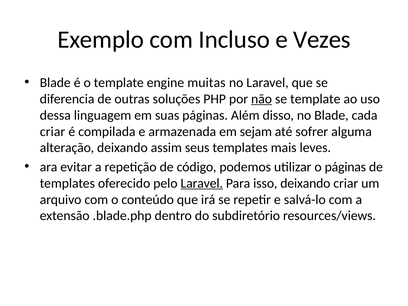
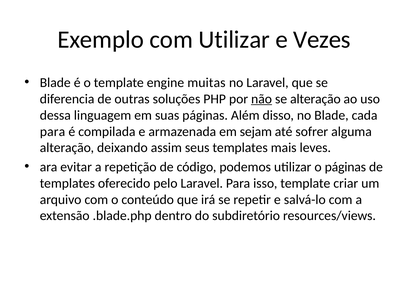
com Incluso: Incluso -> Utilizar
se template: template -> alteração
criar at (53, 132): criar -> para
Laravel at (202, 183) underline: present -> none
isso deixando: deixando -> template
